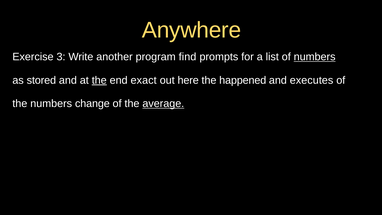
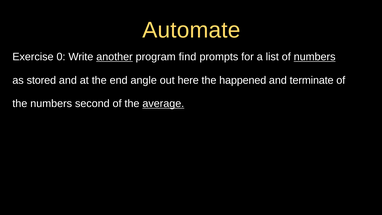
Anywhere: Anywhere -> Automate
3: 3 -> 0
another underline: none -> present
the at (99, 80) underline: present -> none
exact: exact -> angle
executes: executes -> terminate
change: change -> second
